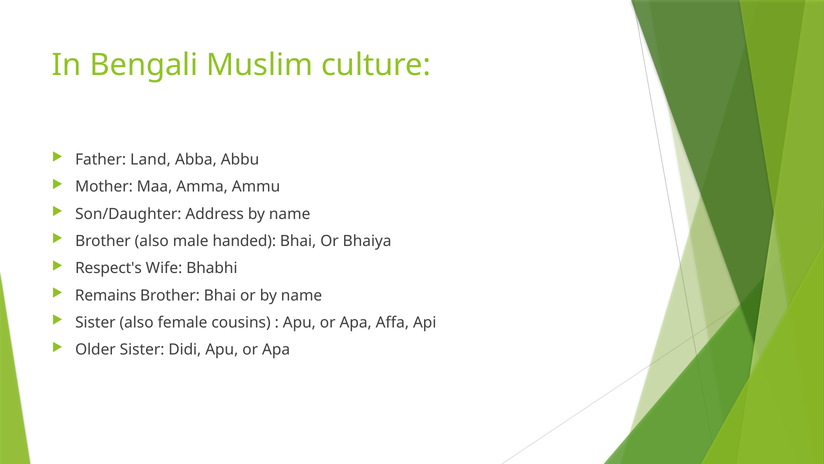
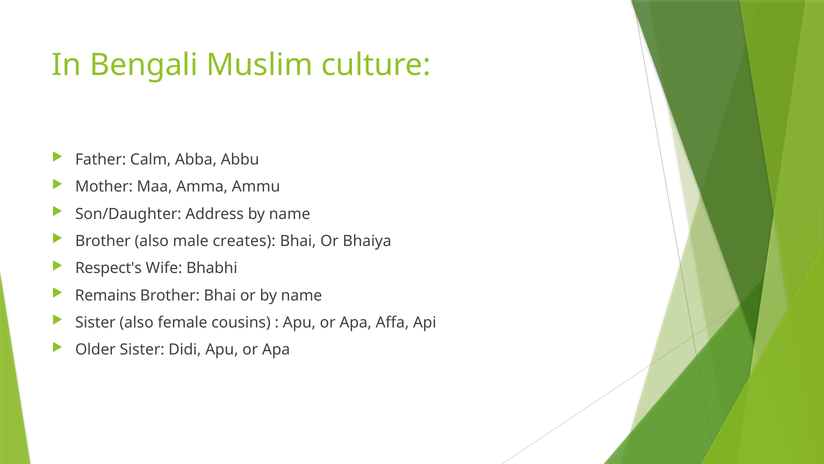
Land: Land -> Calm
handed: handed -> creates
